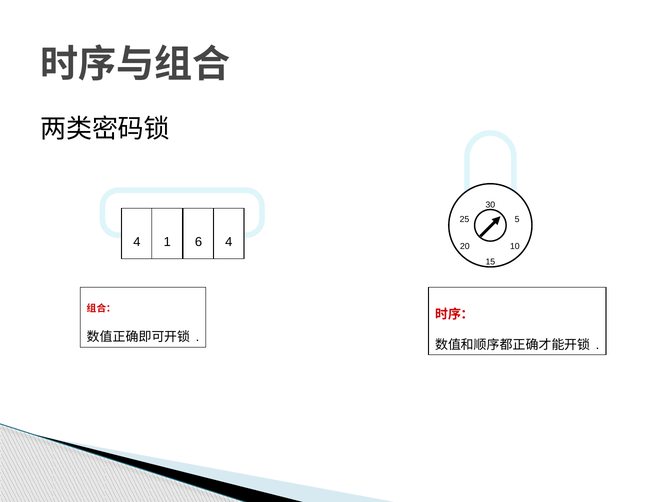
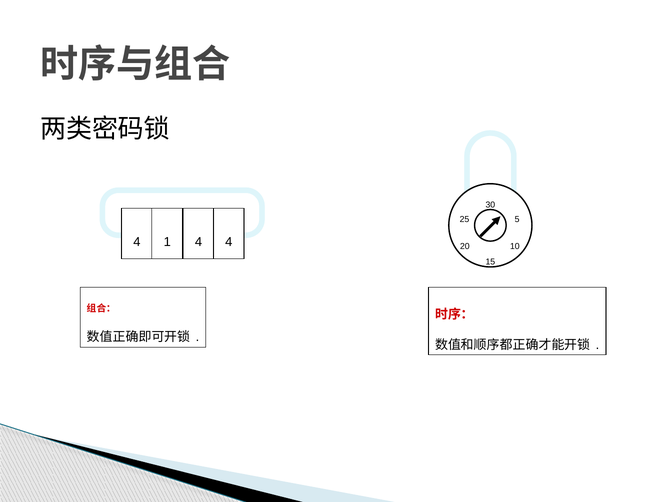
1 6: 6 -> 4
